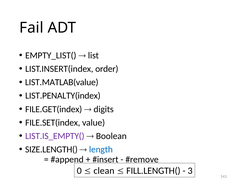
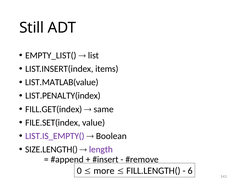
Fail: Fail -> Still
order: order -> items
FILE.GET(index: FILE.GET(index -> FILL.GET(index
digits: digits -> same
length colour: blue -> purple
clean: clean -> more
3: 3 -> 6
